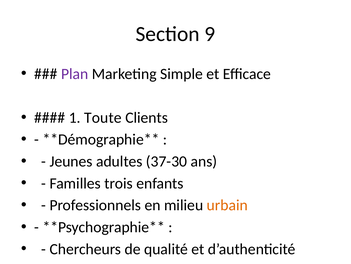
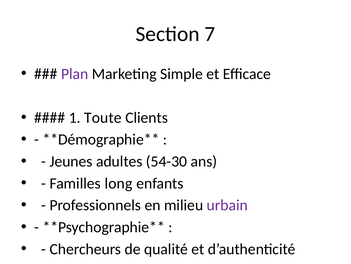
9: 9 -> 7
37-30: 37-30 -> 54-30
trois: trois -> long
urbain colour: orange -> purple
